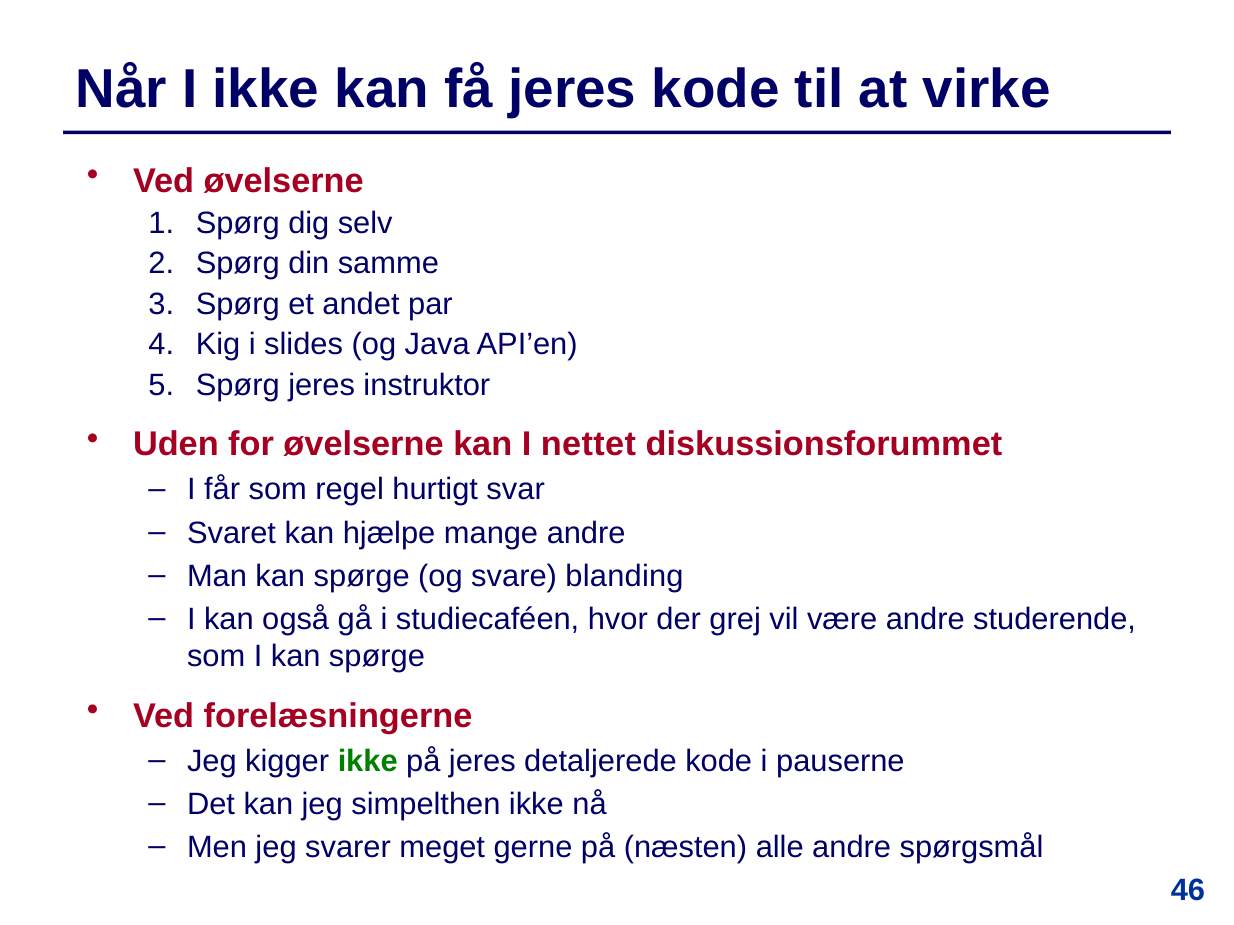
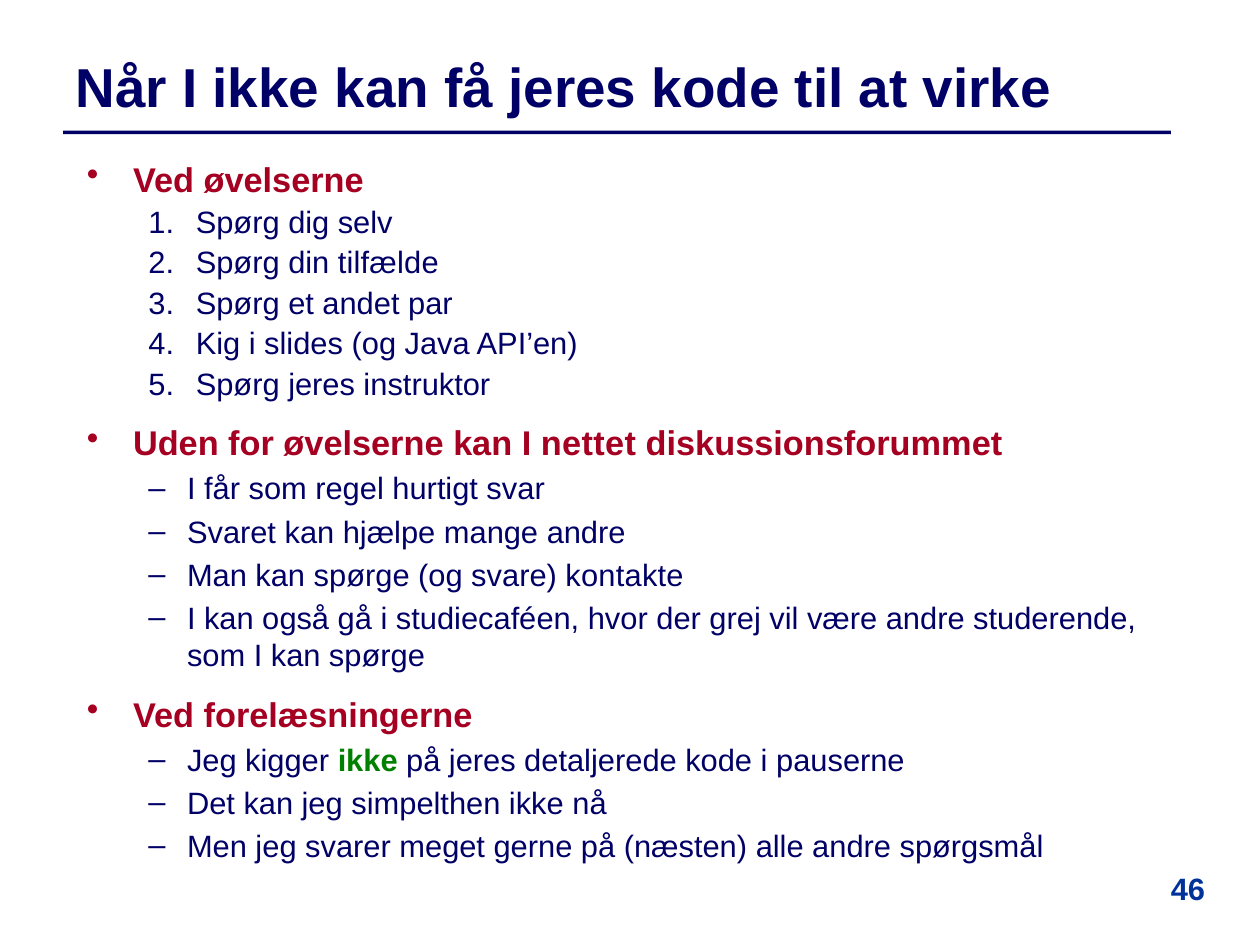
samme: samme -> tilfælde
blanding: blanding -> kontakte
